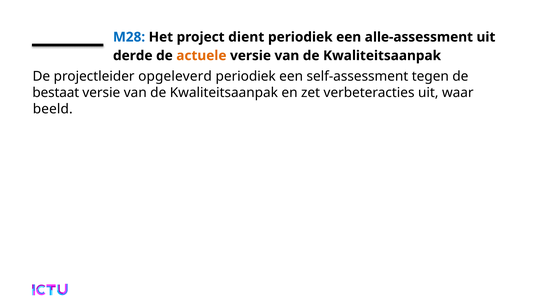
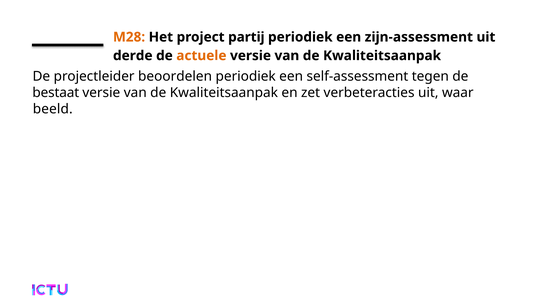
M28 colour: blue -> orange
dient: dient -> partij
alle-assessment: alle-assessment -> zijn-assessment
opgeleverd: opgeleverd -> beoordelen
